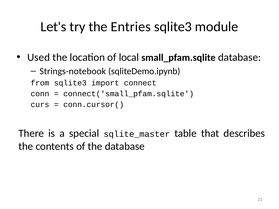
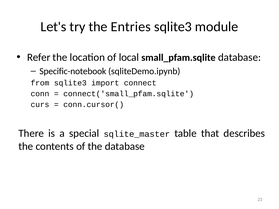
Used: Used -> Refer
Strings-notebook: Strings-notebook -> Specific-notebook
